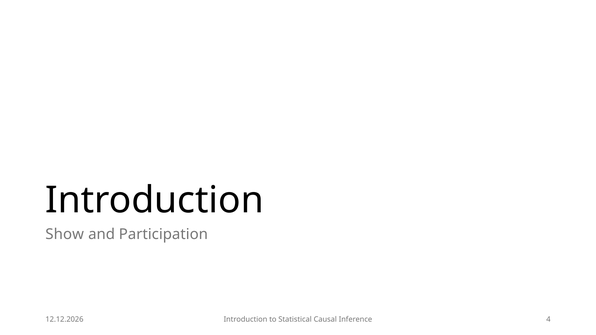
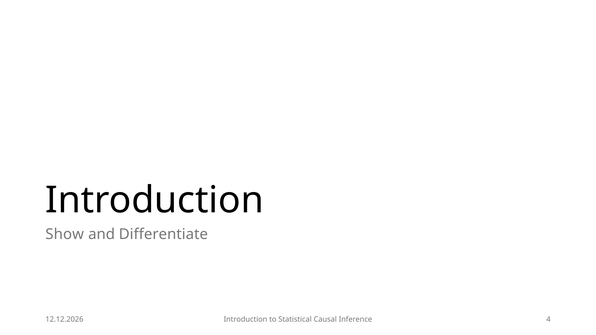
Participation: Participation -> Differentiate
